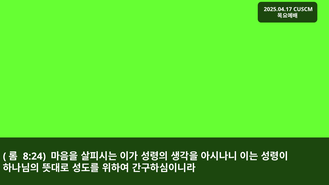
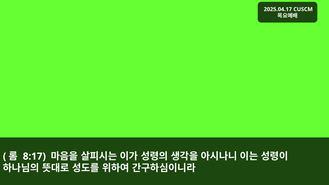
8:24: 8:24 -> 8:17
